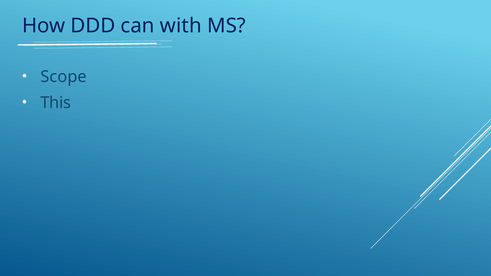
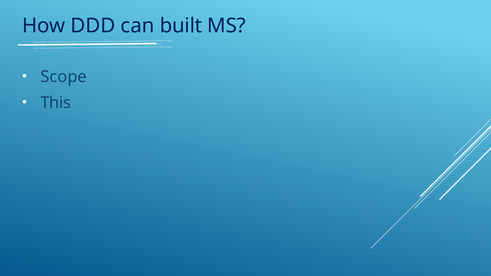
with: with -> built
